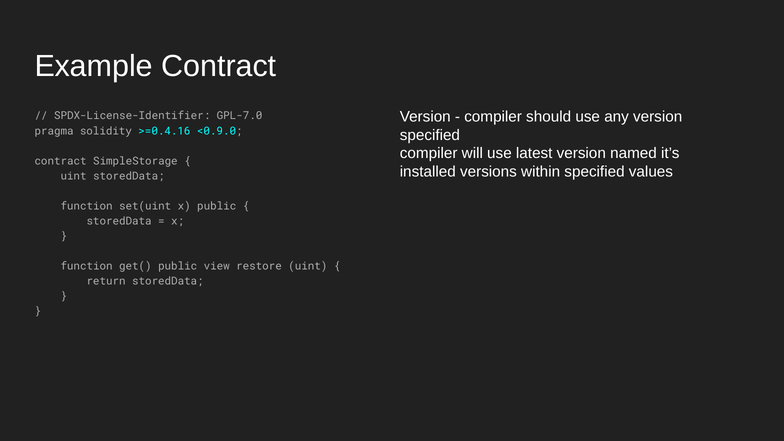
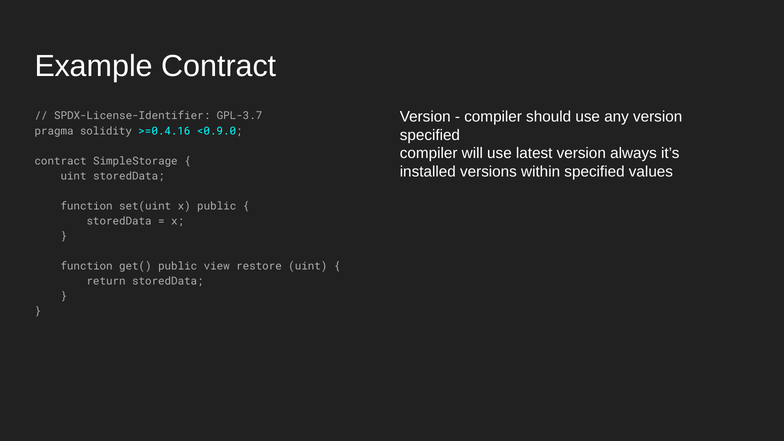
GPL-7.0: GPL-7.0 -> GPL-3.7
named: named -> always
